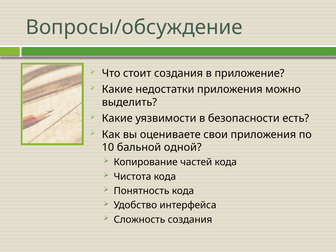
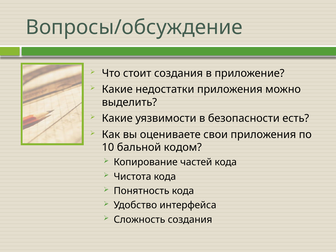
одной: одной -> кодом
